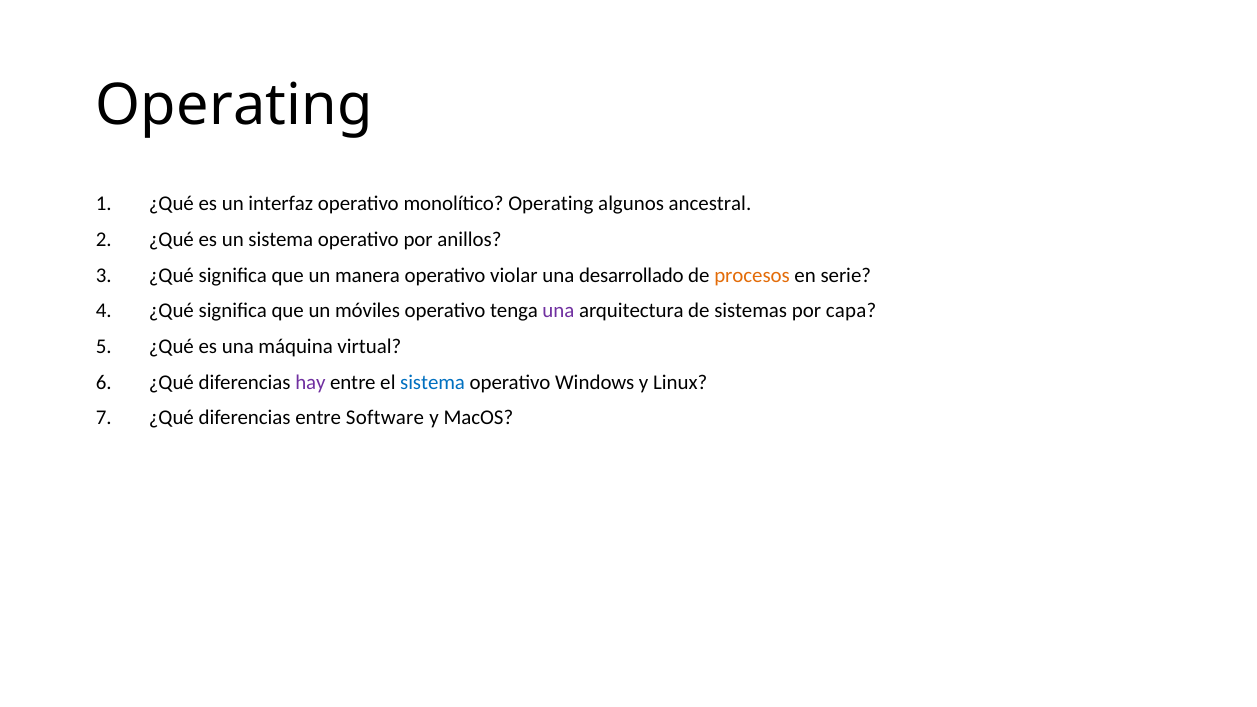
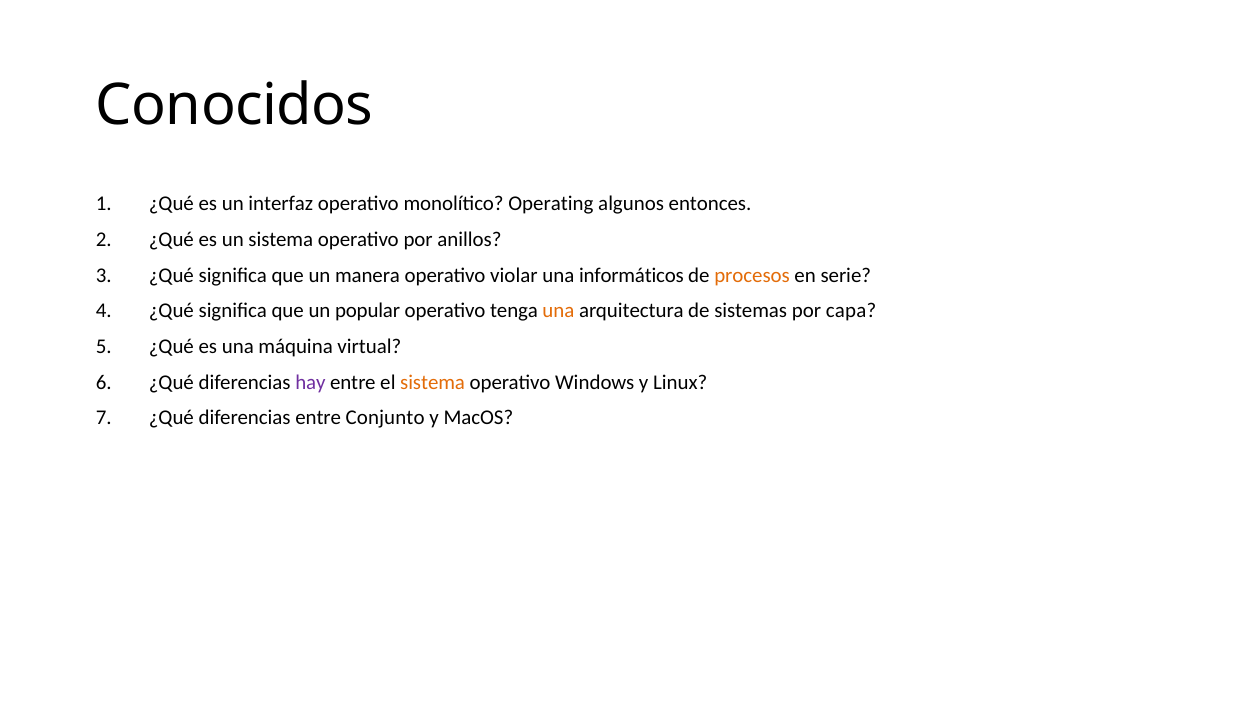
Operating at (234, 106): Operating -> Conocidos
ancestral: ancestral -> entonces
desarrollado: desarrollado -> informáticos
móviles: móviles -> popular
una at (558, 311) colour: purple -> orange
sistema at (433, 382) colour: blue -> orange
Software: Software -> Conjunto
